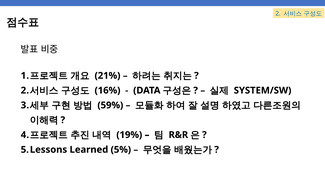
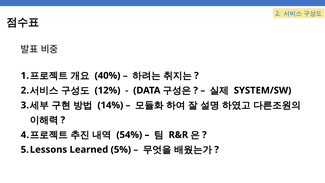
21%: 21% -> 40%
16%: 16% -> 12%
59%: 59% -> 14%
19%: 19% -> 54%
